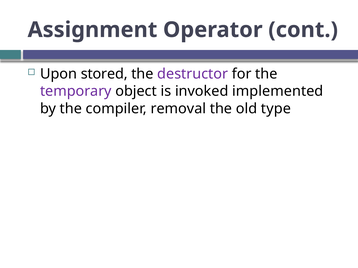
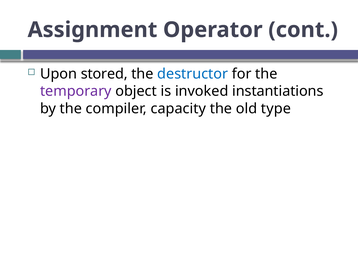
destructor colour: purple -> blue
implemented: implemented -> instantiations
removal: removal -> capacity
